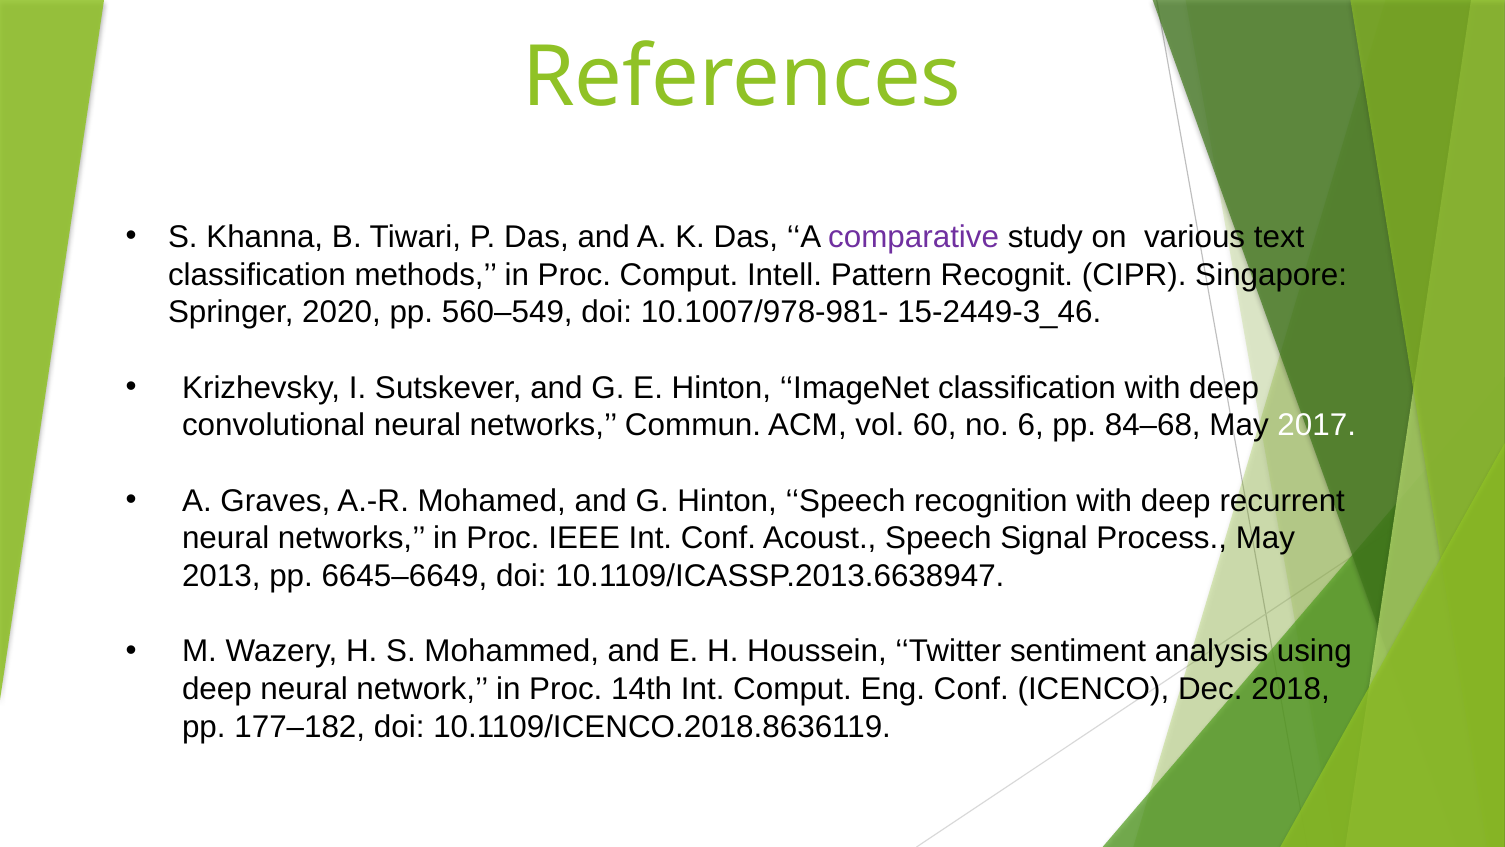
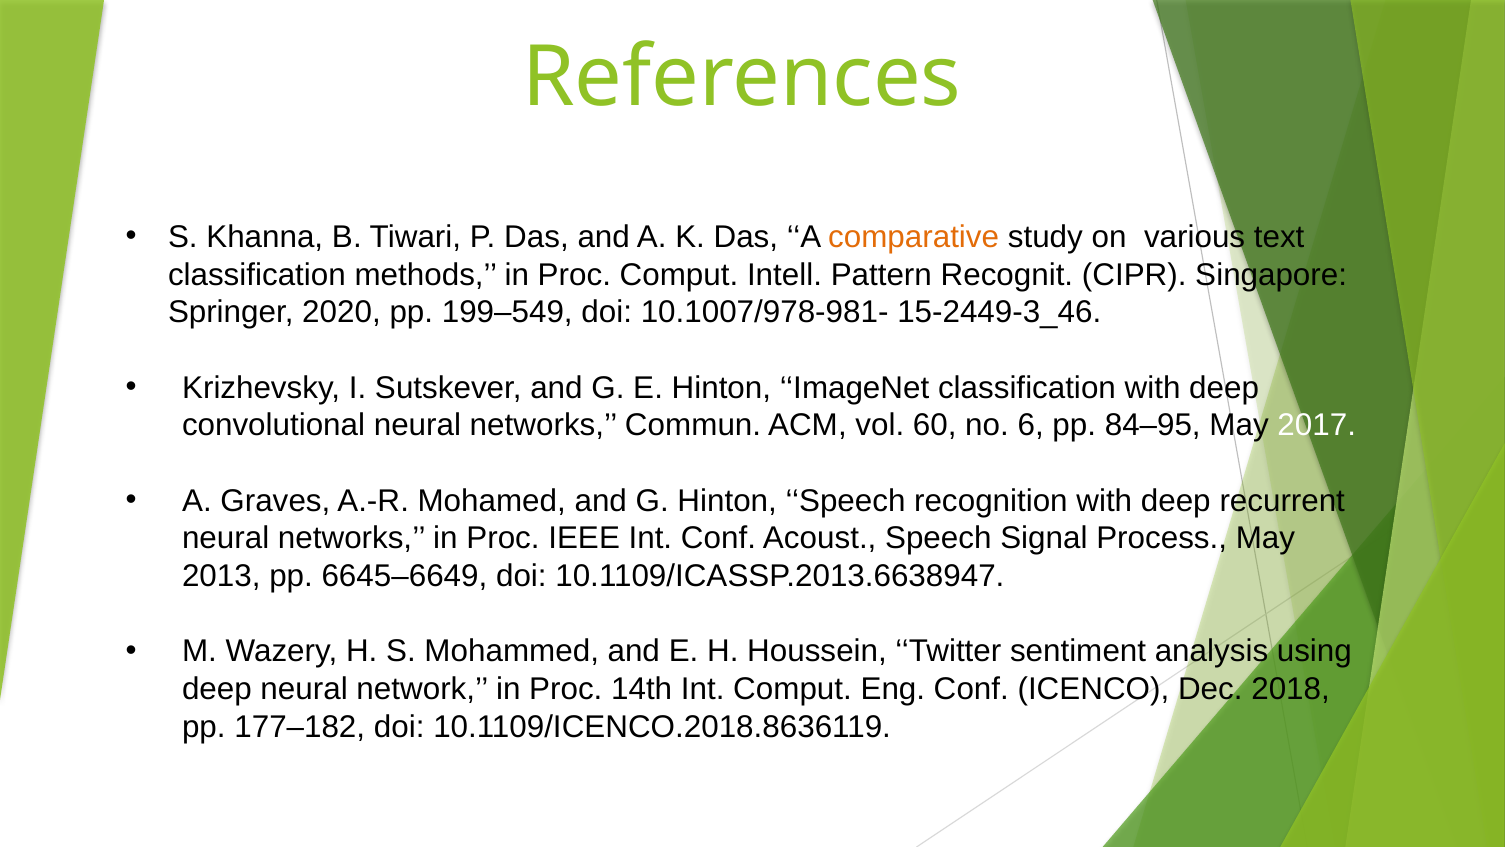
comparative colour: purple -> orange
560–549: 560–549 -> 199–549
84–68: 84–68 -> 84–95
